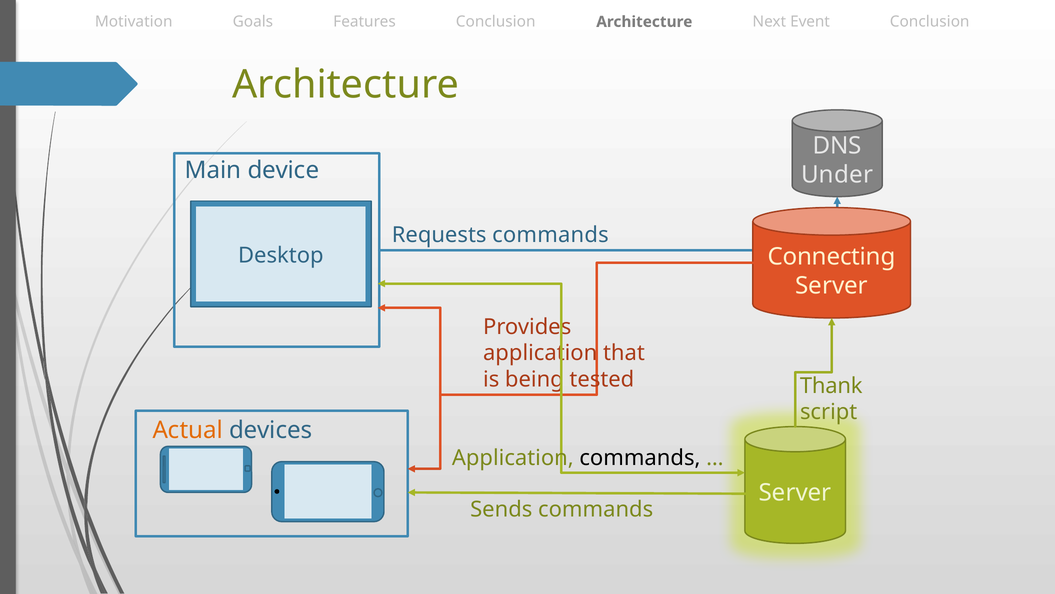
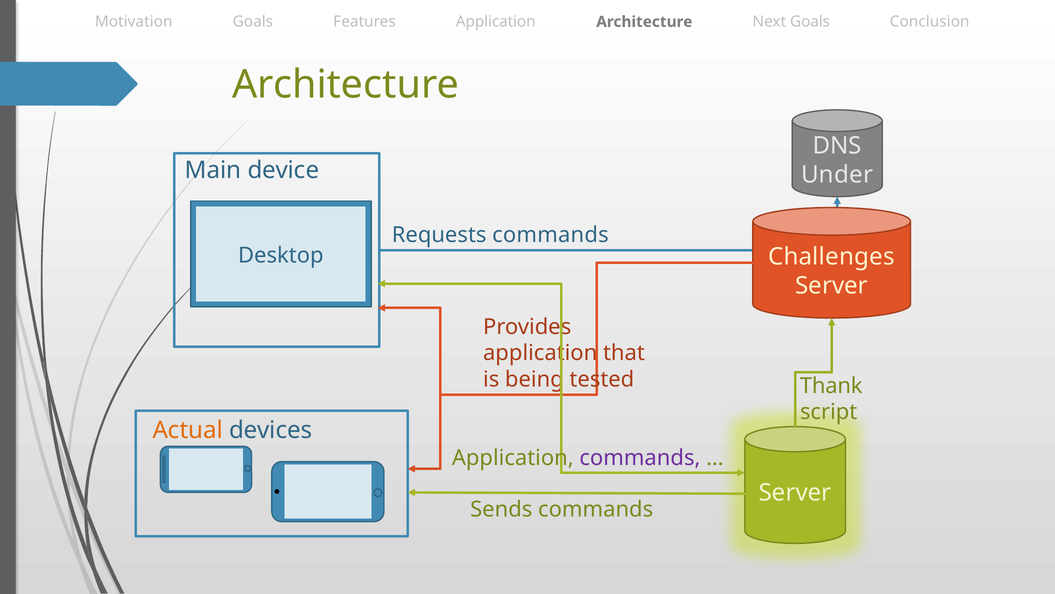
Features Conclusion: Conclusion -> Application
Next Event: Event -> Goals
Connecting: Connecting -> Challenges
commands at (640, 457) colour: black -> purple
